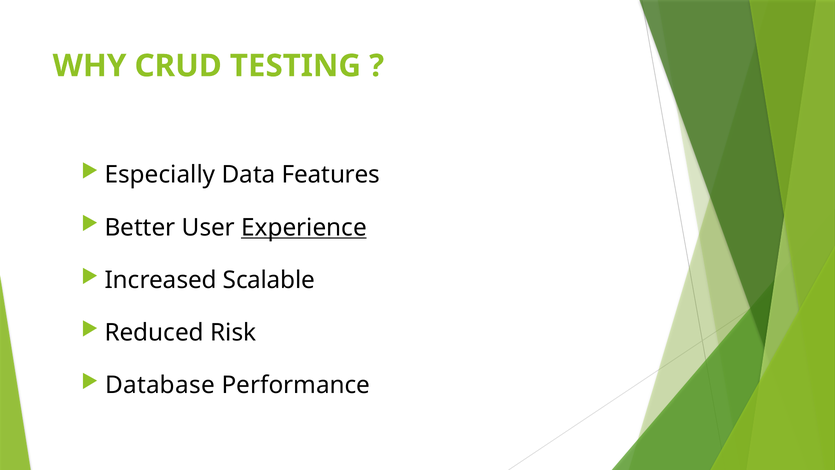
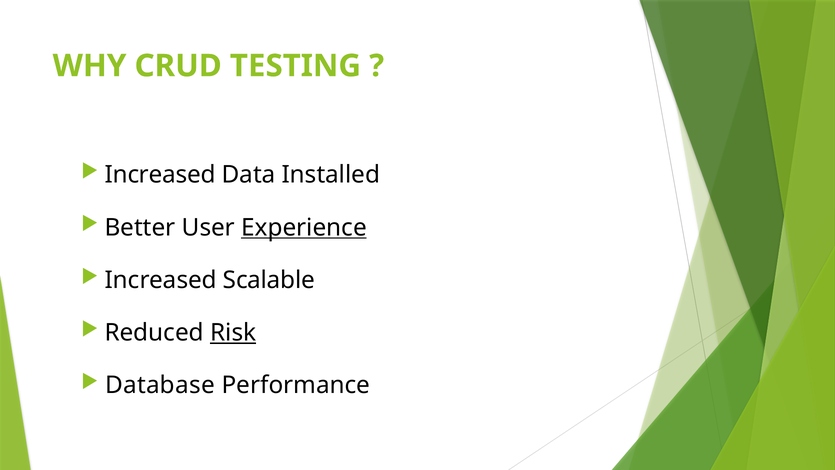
Especially at (160, 175): Especially -> Increased
Features: Features -> Installed
Risk underline: none -> present
